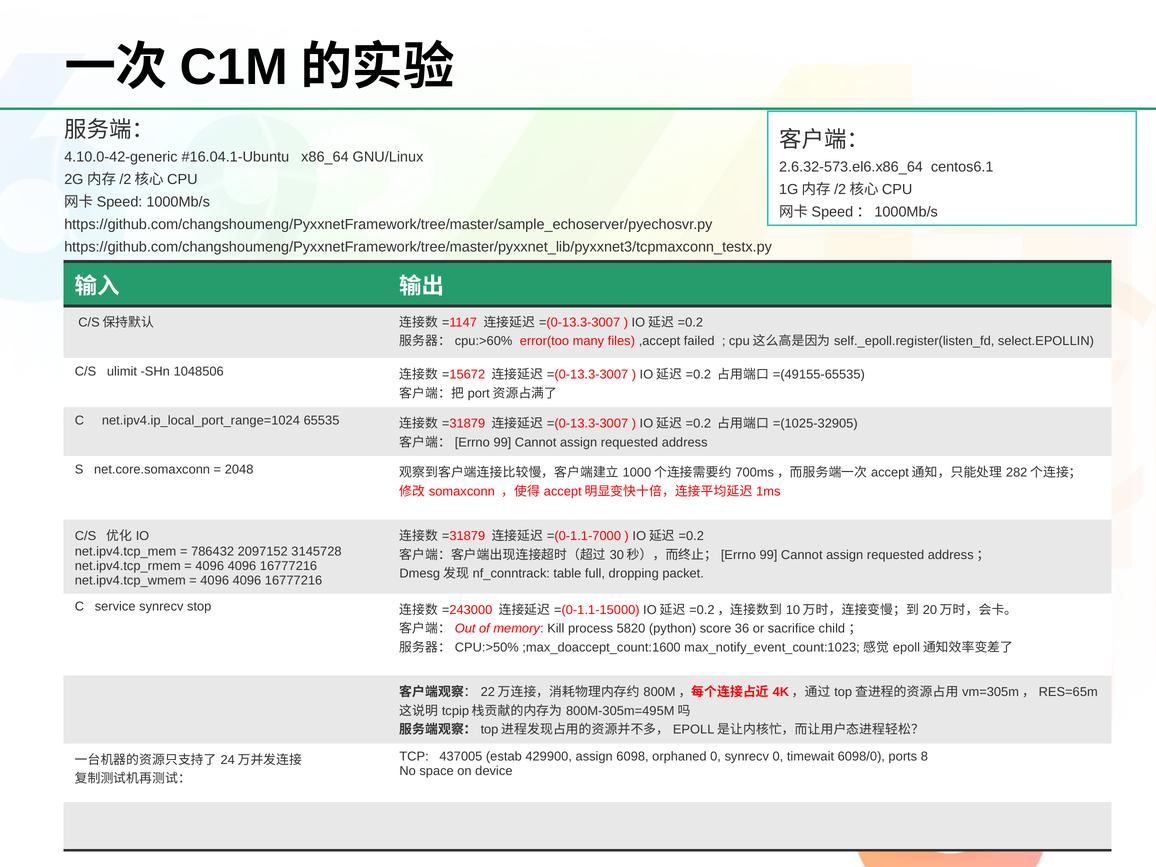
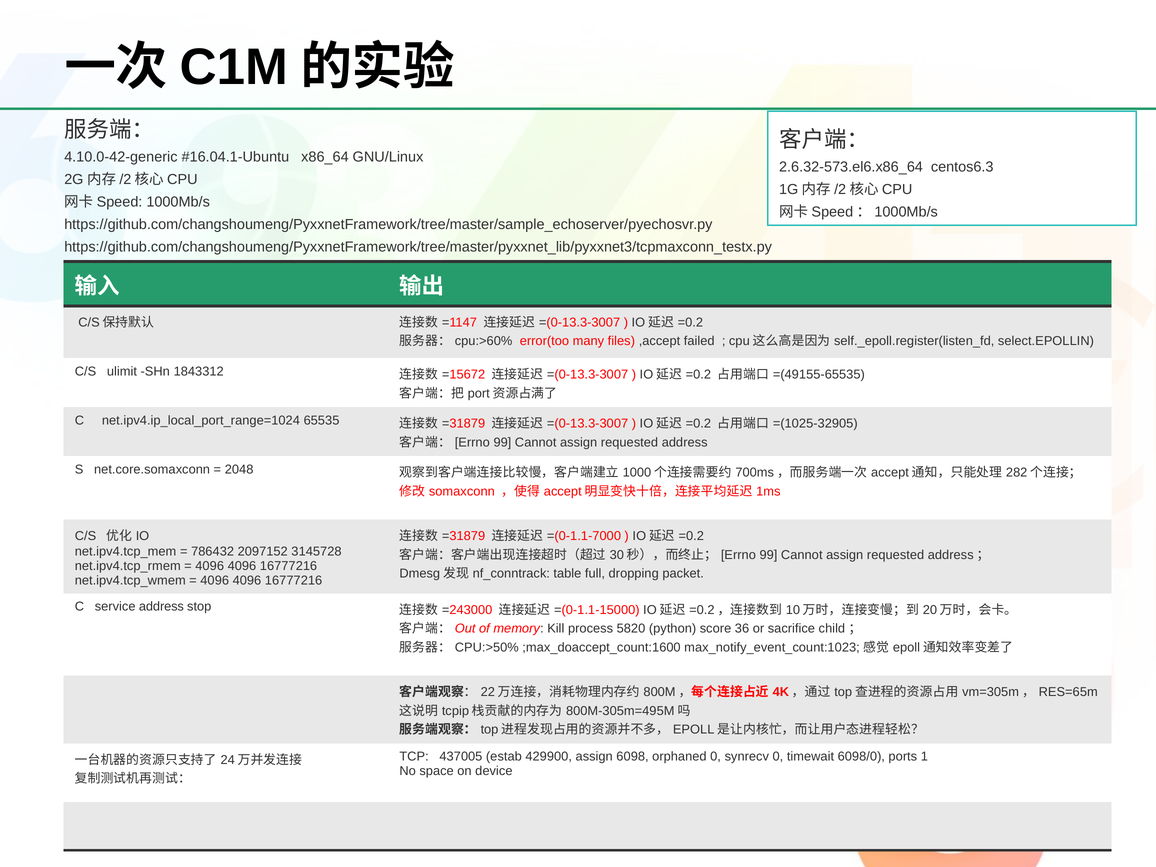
centos6.1: centos6.1 -> centos6.3
1048506: 1048506 -> 1843312
service synrecv: synrecv -> address
8: 8 -> 1
